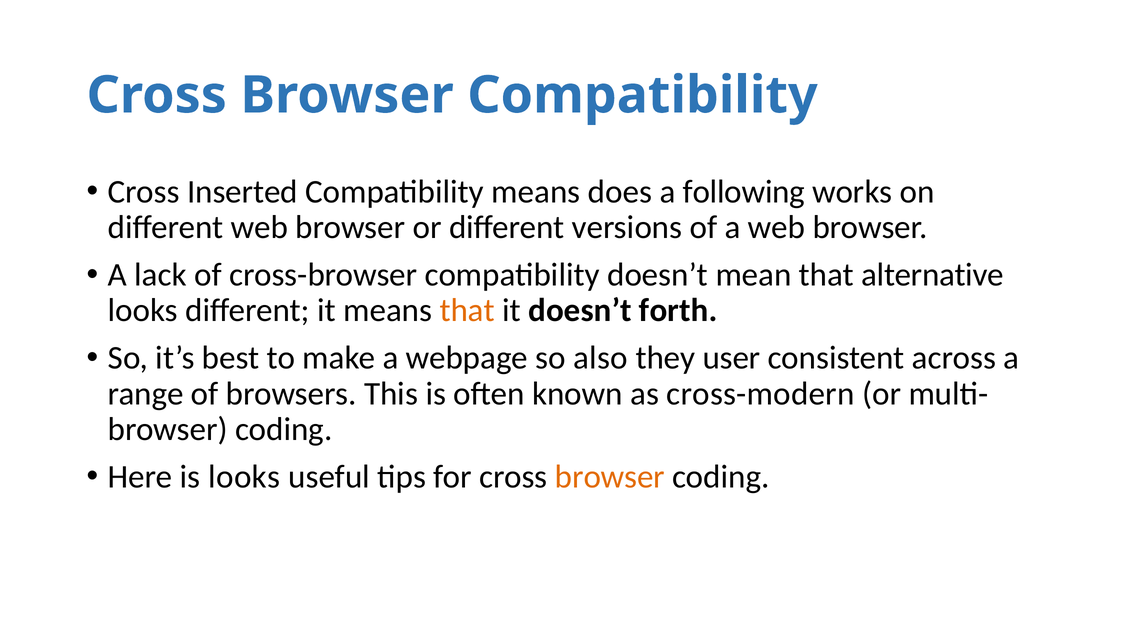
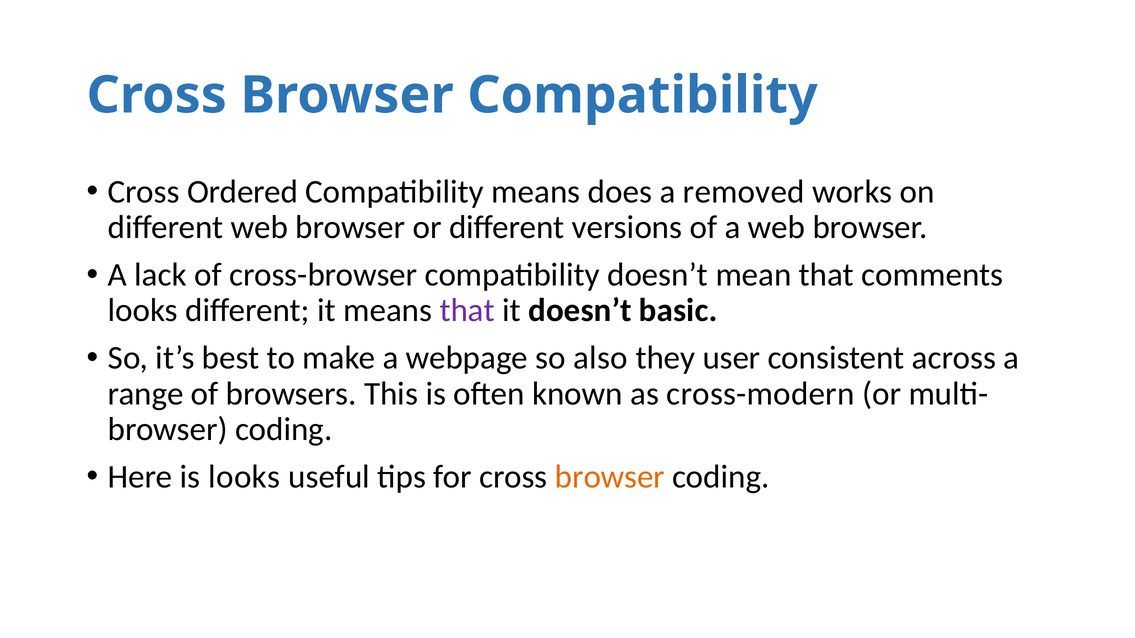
Inserted: Inserted -> Ordered
following: following -> removed
alternative: alternative -> comments
that at (467, 311) colour: orange -> purple
forth: forth -> basic
